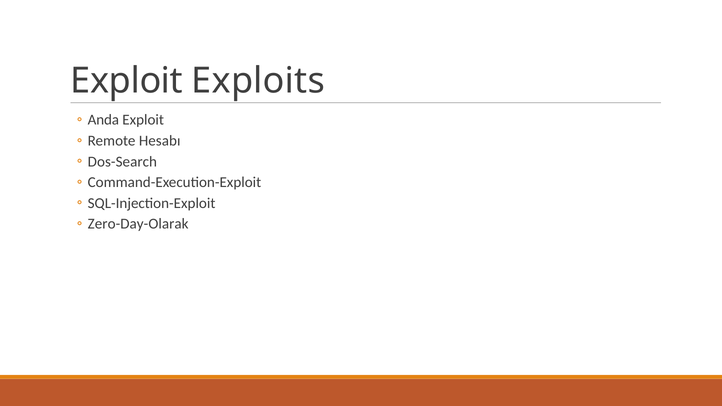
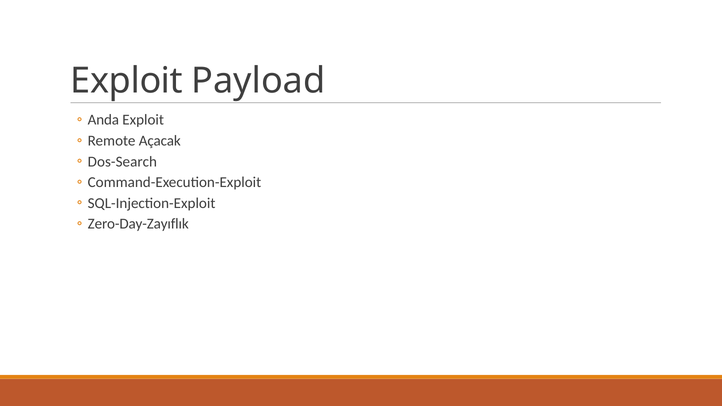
Exploits: Exploits -> Payload
Hesabı: Hesabı -> Açacak
Zero-Day-Olarak: Zero-Day-Olarak -> Zero-Day-Zayıflık
